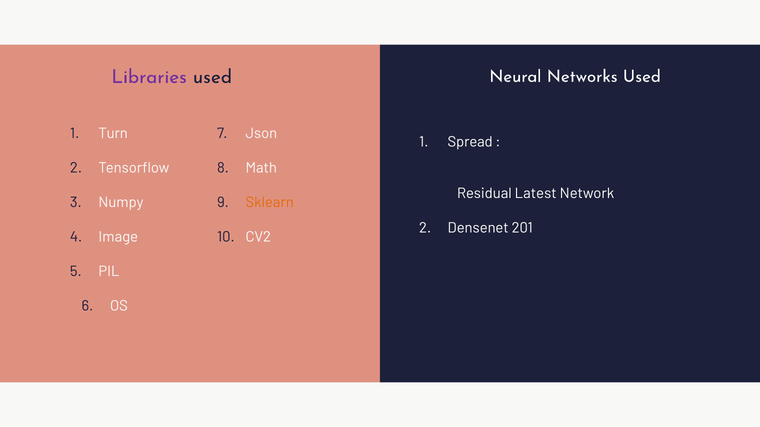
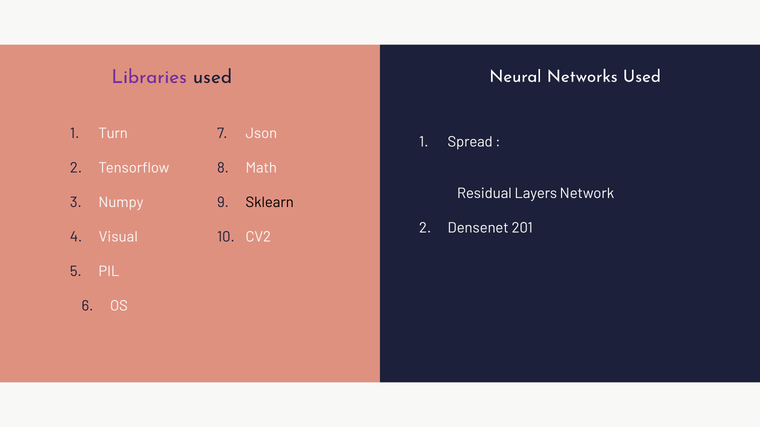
Latest: Latest -> Layers
Sklearn colour: orange -> black
Image: Image -> Visual
